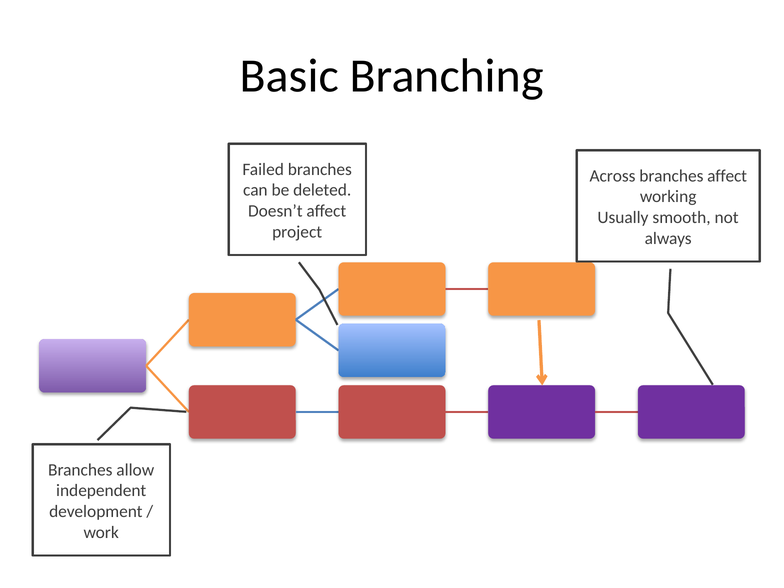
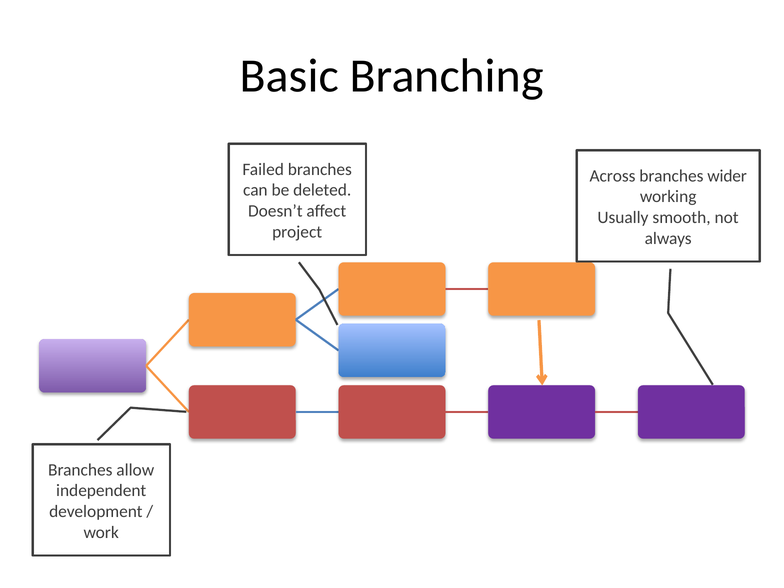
branches affect: affect -> wider
